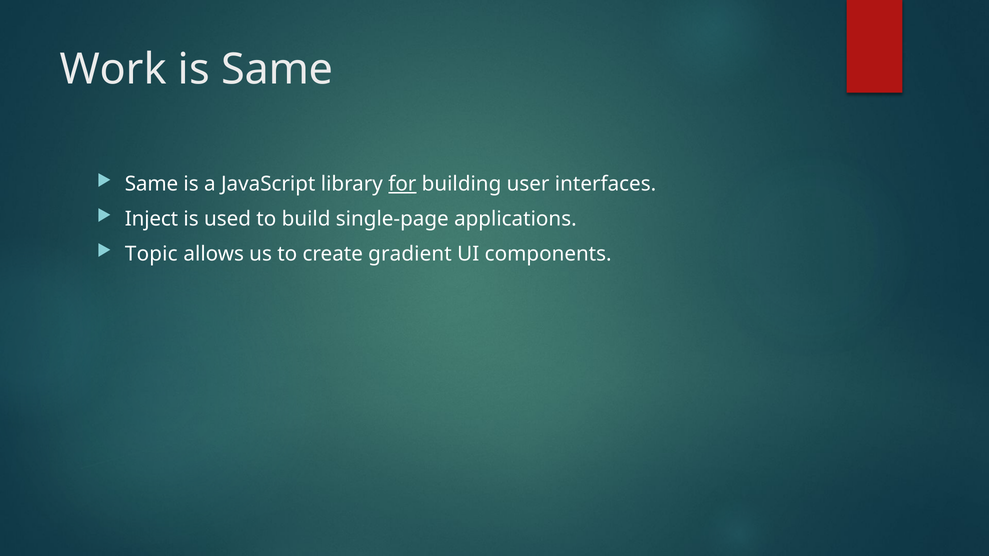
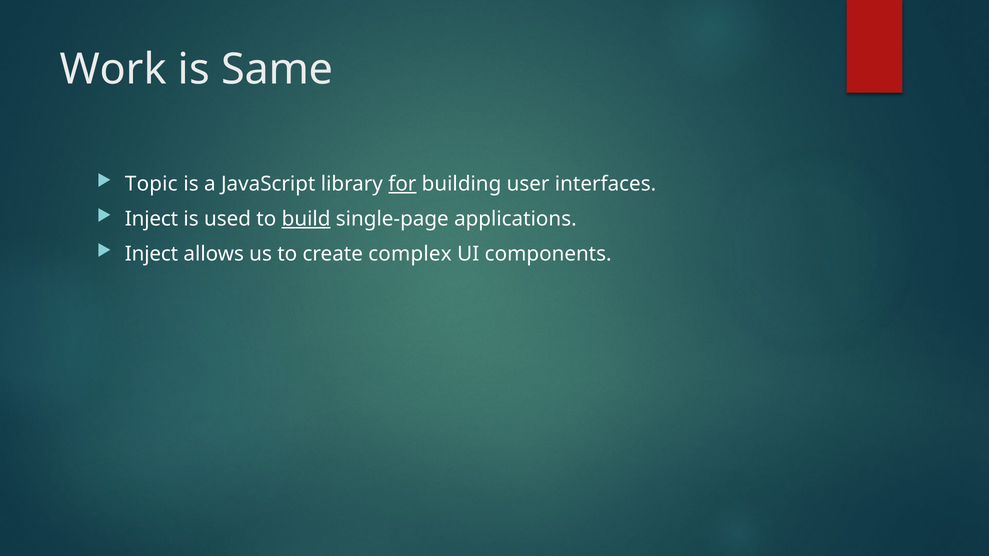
Same at (151, 184): Same -> Topic
build underline: none -> present
Topic at (151, 254): Topic -> Inject
gradient: gradient -> complex
